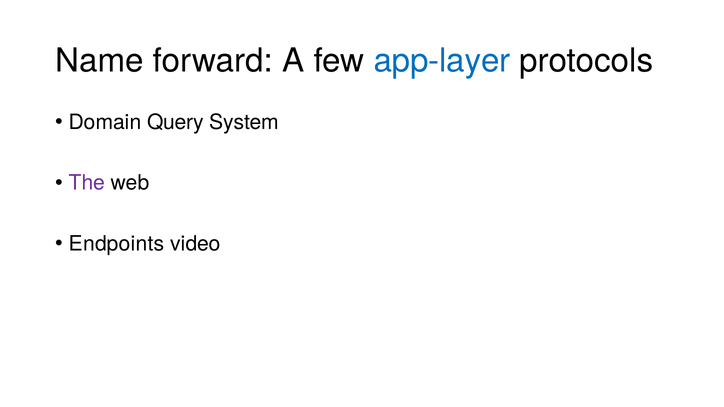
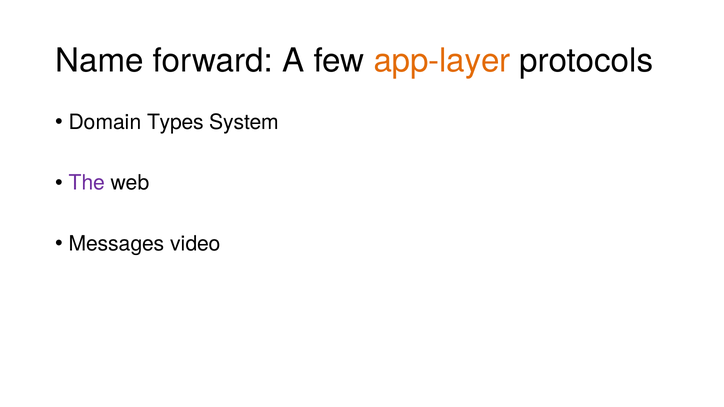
app-layer colour: blue -> orange
Query: Query -> Types
Endpoints: Endpoints -> Messages
